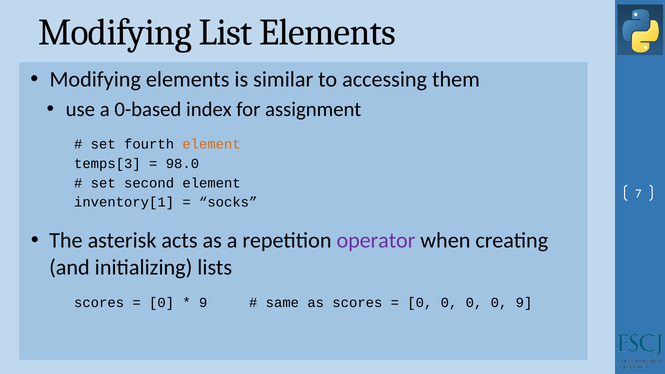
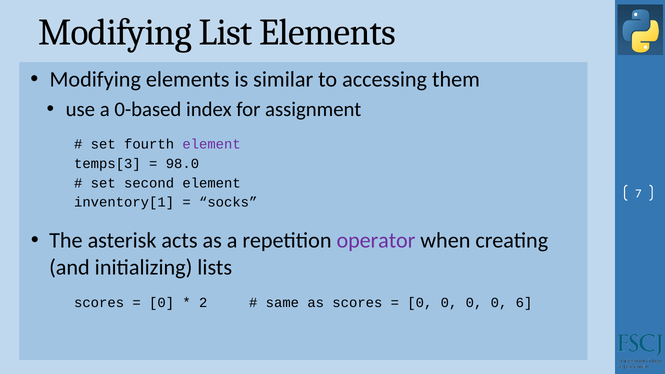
element at (212, 144) colour: orange -> purple
9 at (203, 303): 9 -> 2
0 9: 9 -> 6
